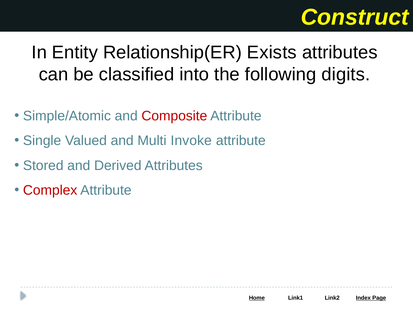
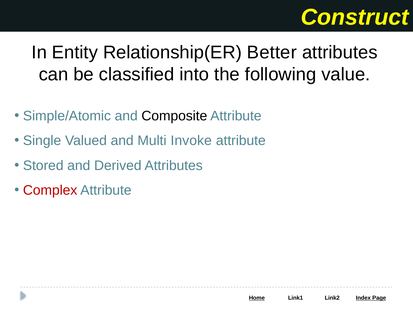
Exists: Exists -> Better
digits: digits -> value
Composite colour: red -> black
